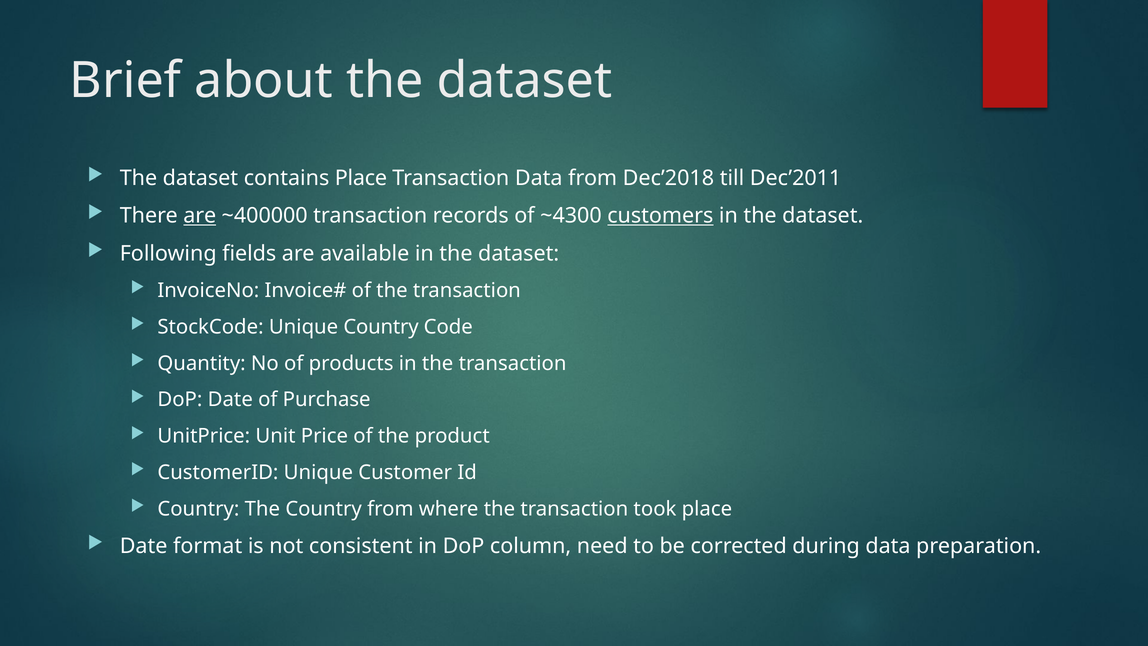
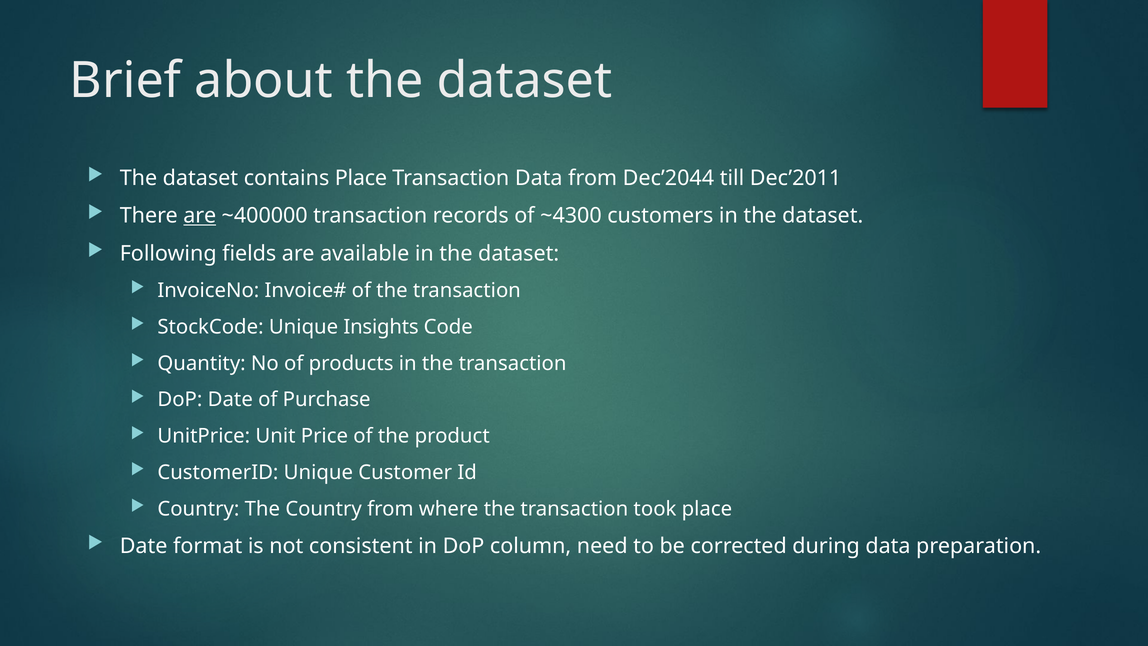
Dec’2018: Dec’2018 -> Dec’2044
customers underline: present -> none
Unique Country: Country -> Insights
